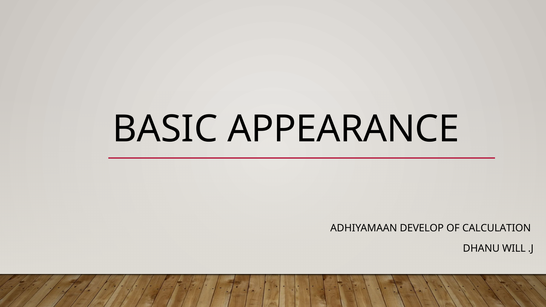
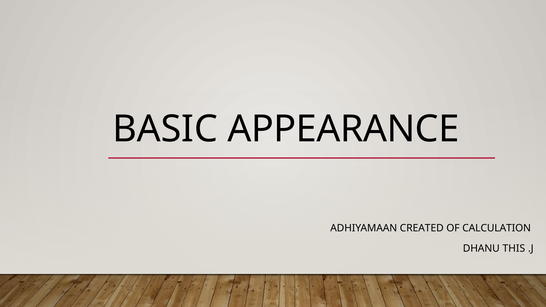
DEVELOP: DEVELOP -> CREATED
WILL: WILL -> THIS
